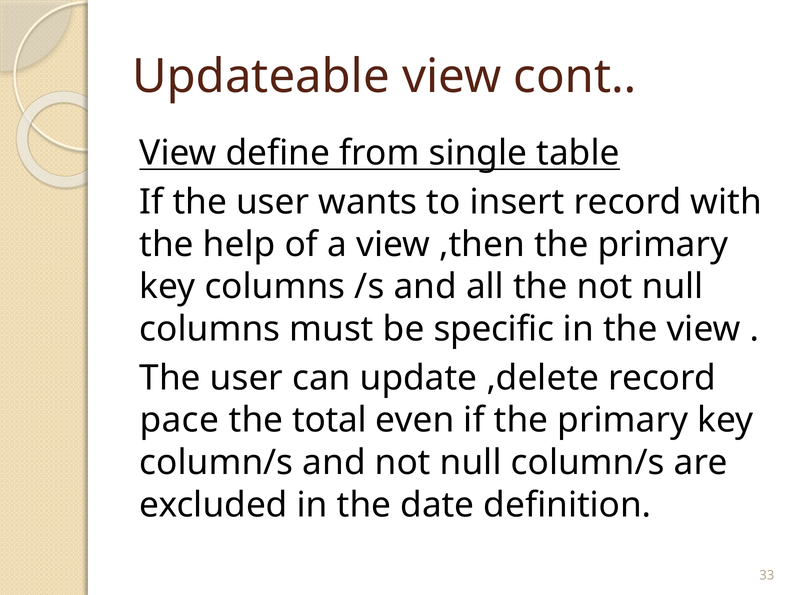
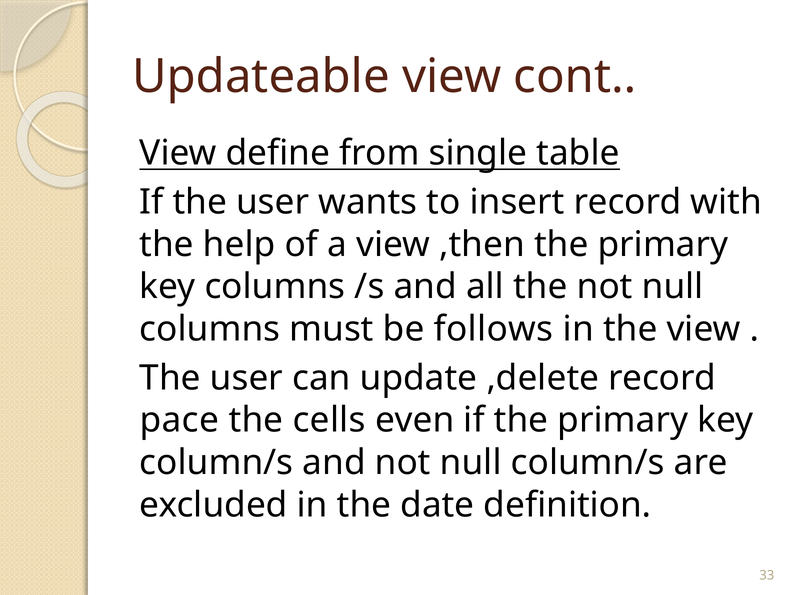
specific: specific -> follows
total: total -> cells
